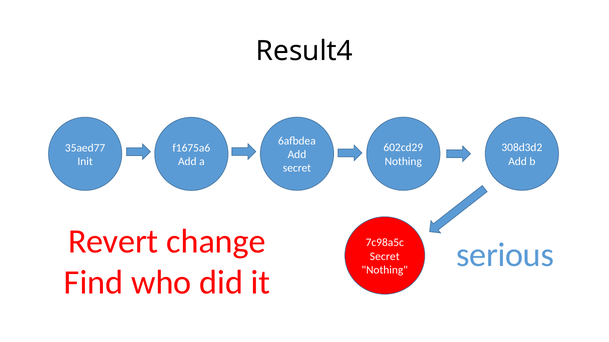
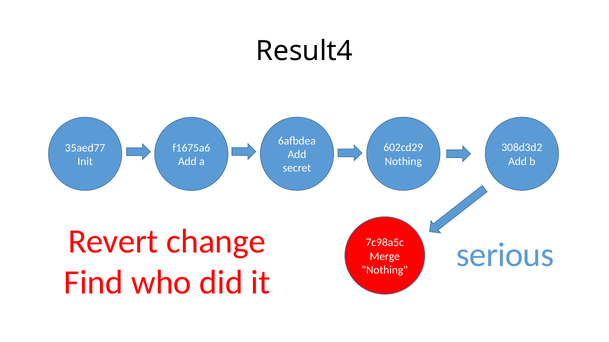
Secret at (385, 257): Secret -> Merge
